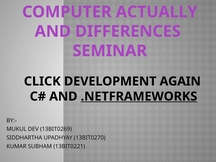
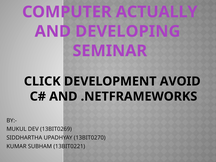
DIFFERENCES: DIFFERENCES -> DEVELOPING
AGAIN: AGAIN -> AVOID
.NETFRAMEWORKS underline: present -> none
